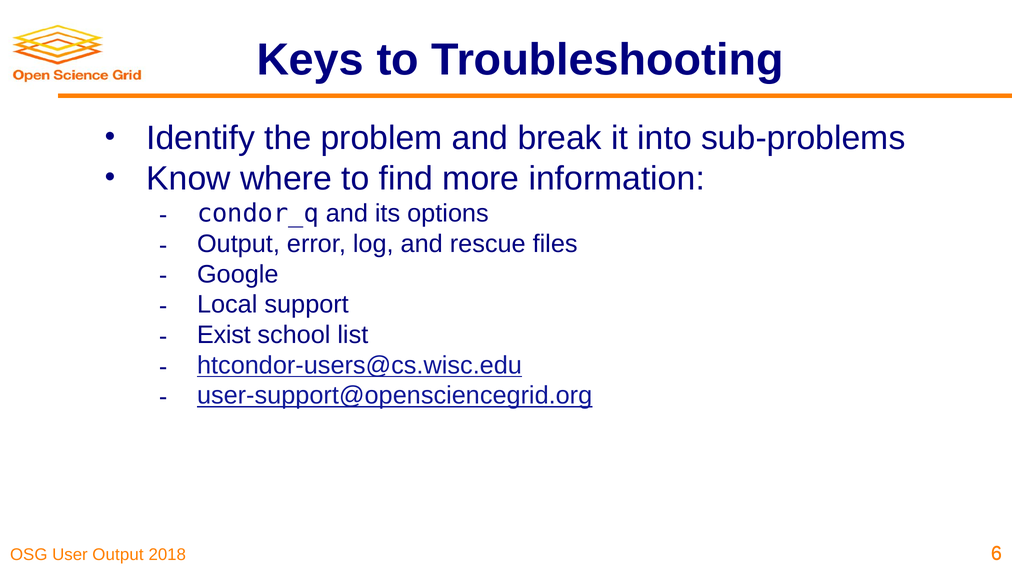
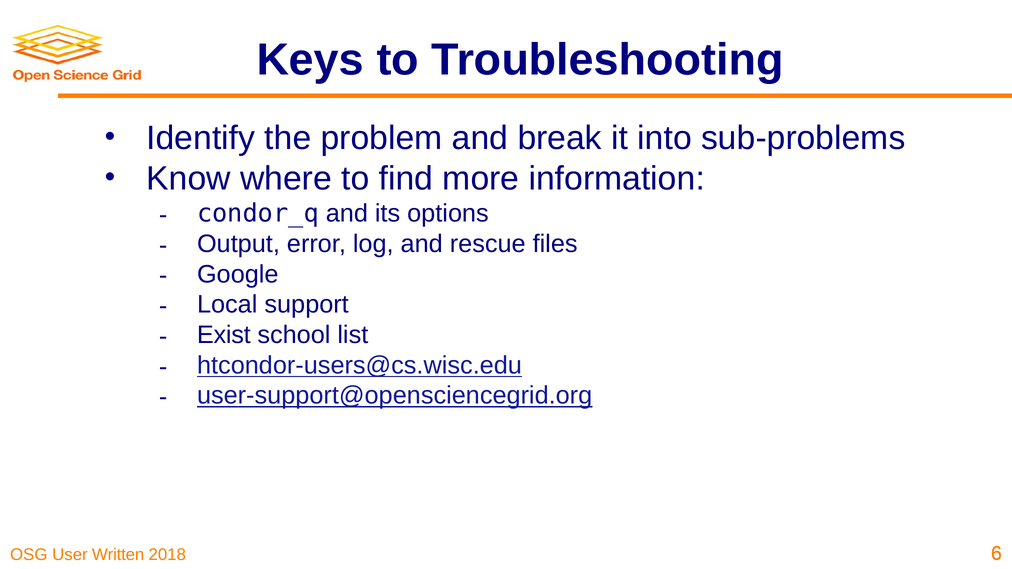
User Output: Output -> Written
